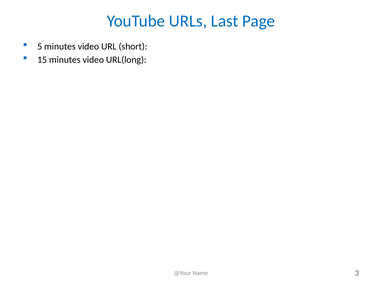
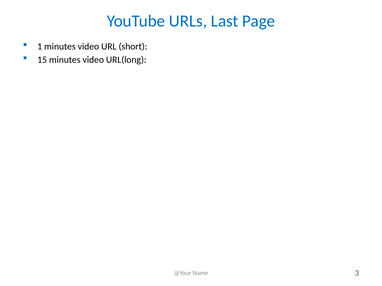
5: 5 -> 1
